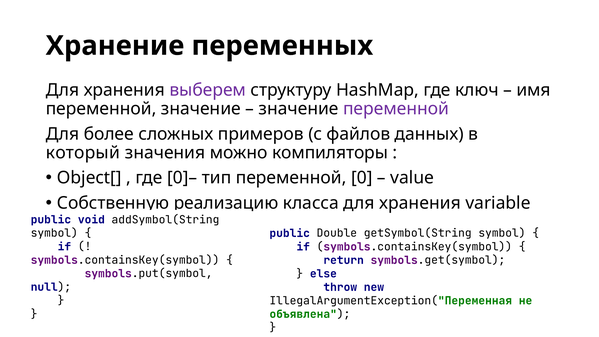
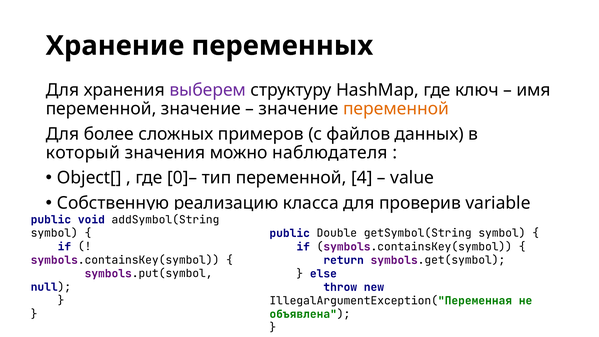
переменной at (396, 109) colour: purple -> orange
компиляторы: компиляторы -> наблюдателя
0: 0 -> 4
класса для хранения: хранения -> проверив
